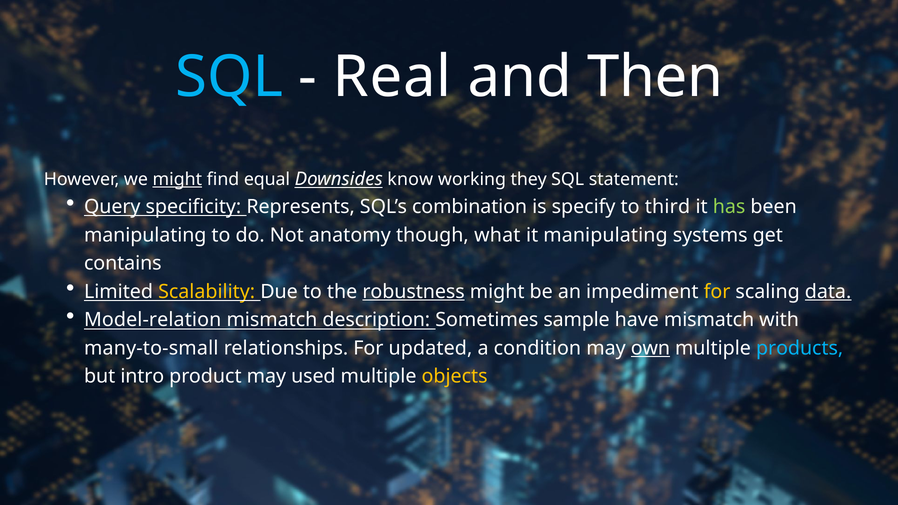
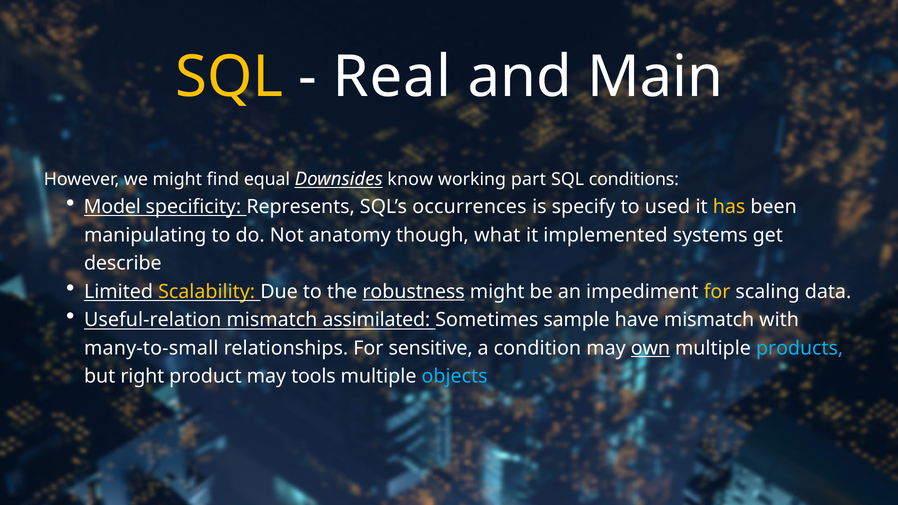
SQL at (229, 77) colour: light blue -> yellow
Then: Then -> Main
might at (177, 179) underline: present -> none
they: they -> part
statement: statement -> conditions
Query: Query -> Model
combination: combination -> occurrences
third: third -> used
has colour: light green -> yellow
it manipulating: manipulating -> implemented
contains: contains -> describe
data underline: present -> none
Model-relation: Model-relation -> Useful-relation
description: description -> assimilated
updated: updated -> sensitive
intro: intro -> right
used: used -> tools
objects colour: yellow -> light blue
